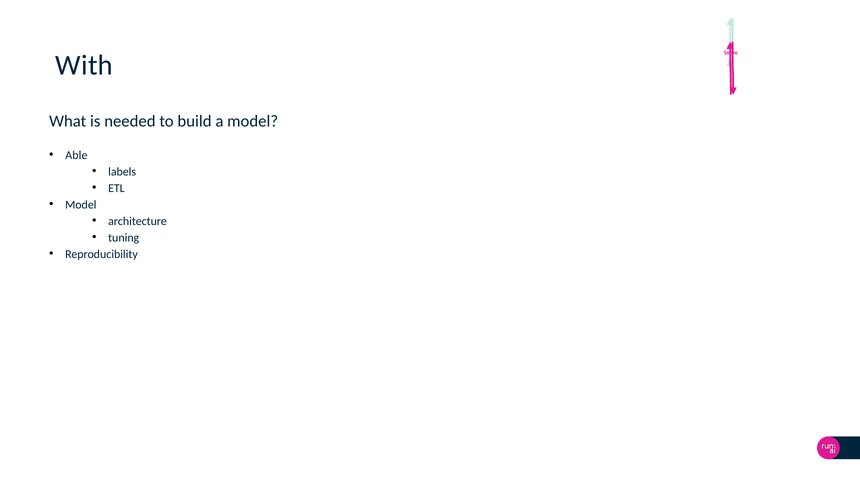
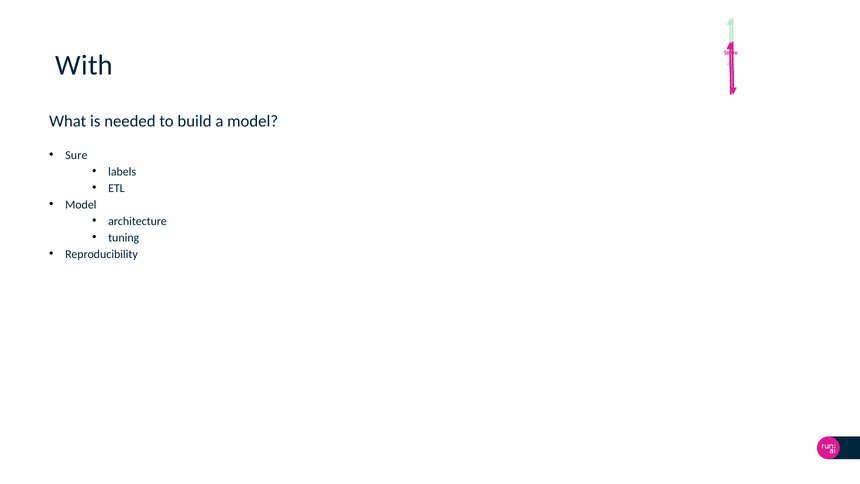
Able: Able -> Sure
